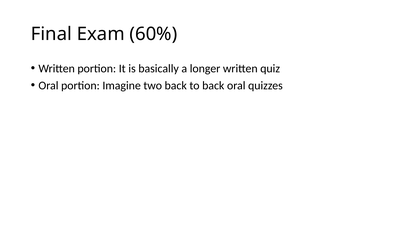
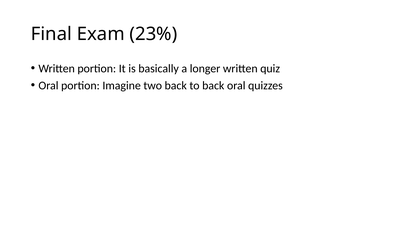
60%: 60% -> 23%
